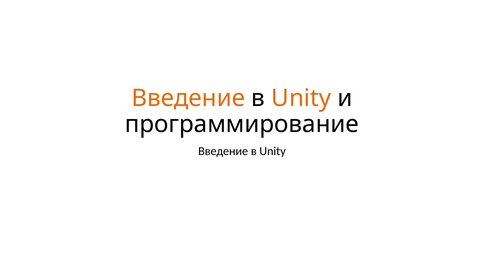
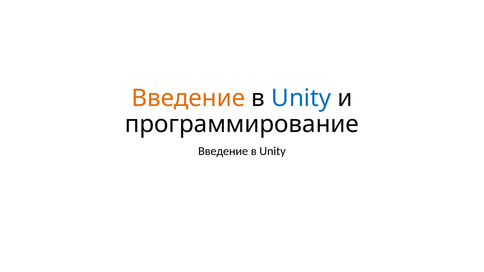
Unity at (301, 98) colour: orange -> blue
